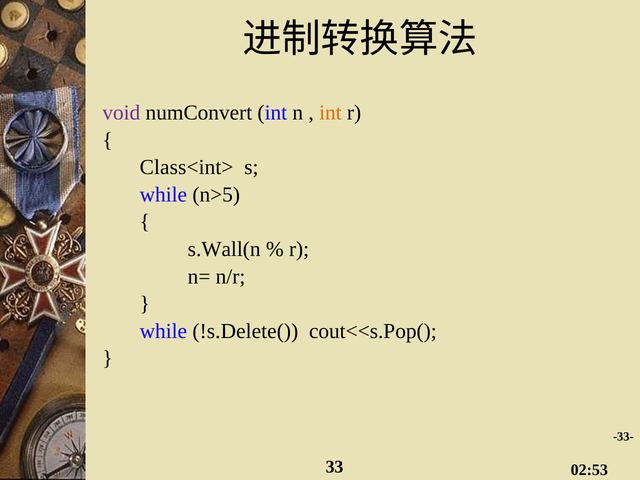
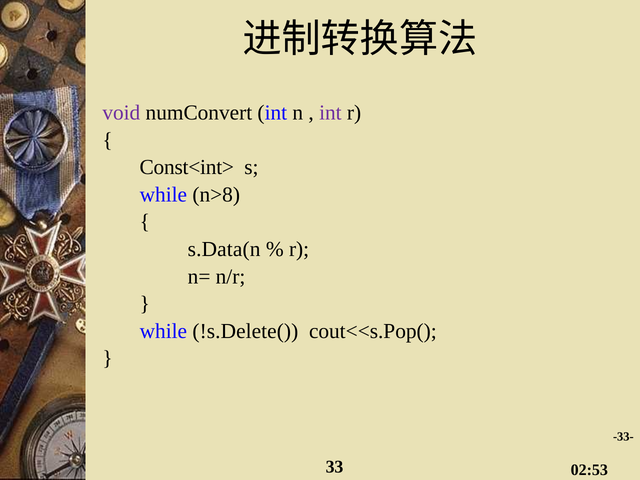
int at (330, 113) colour: orange -> purple
Class<int>: Class<int> -> Const<int>
n>5: n>5 -> n>8
s.Wall(n: s.Wall(n -> s.Data(n
